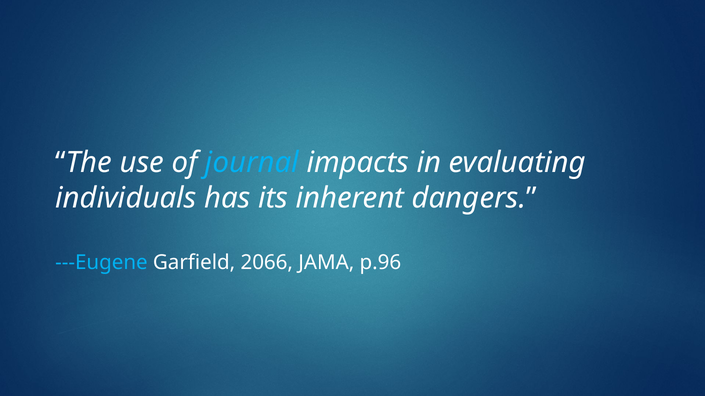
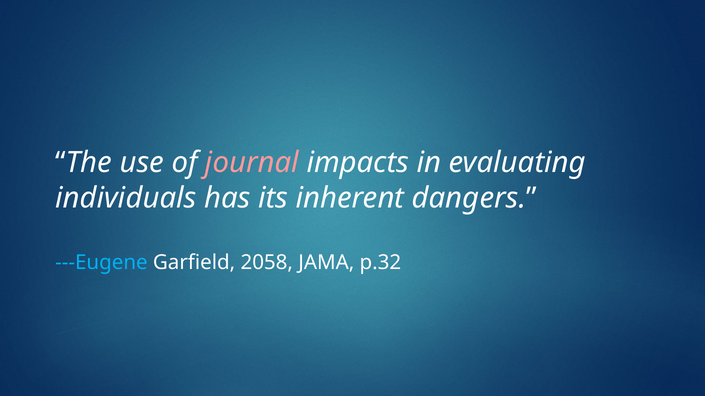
journal colour: light blue -> pink
2066: 2066 -> 2058
p.96: p.96 -> p.32
